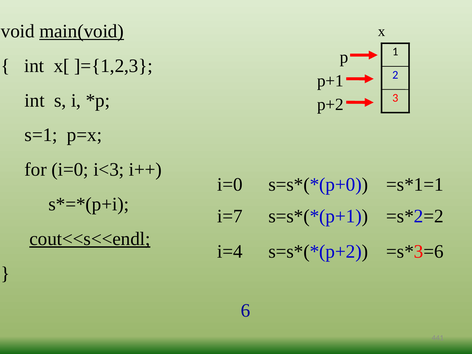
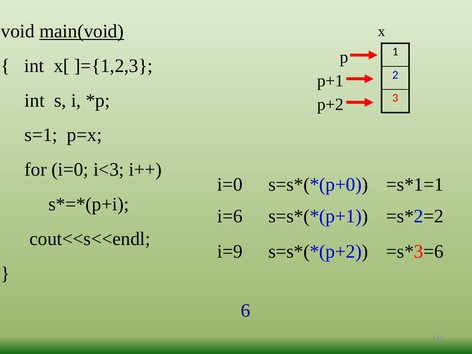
i=7: i=7 -> i=6
cout<<s<<endl underline: present -> none
i=4: i=4 -> i=9
